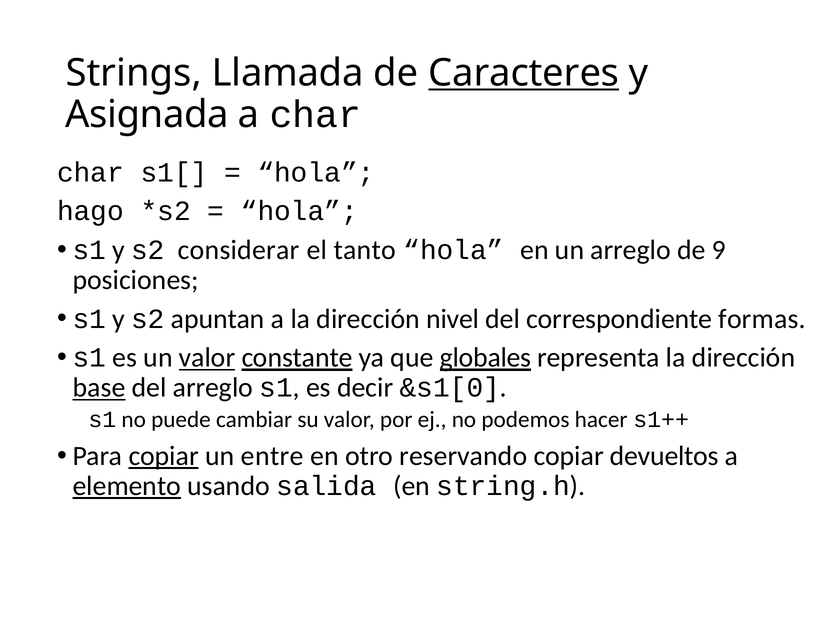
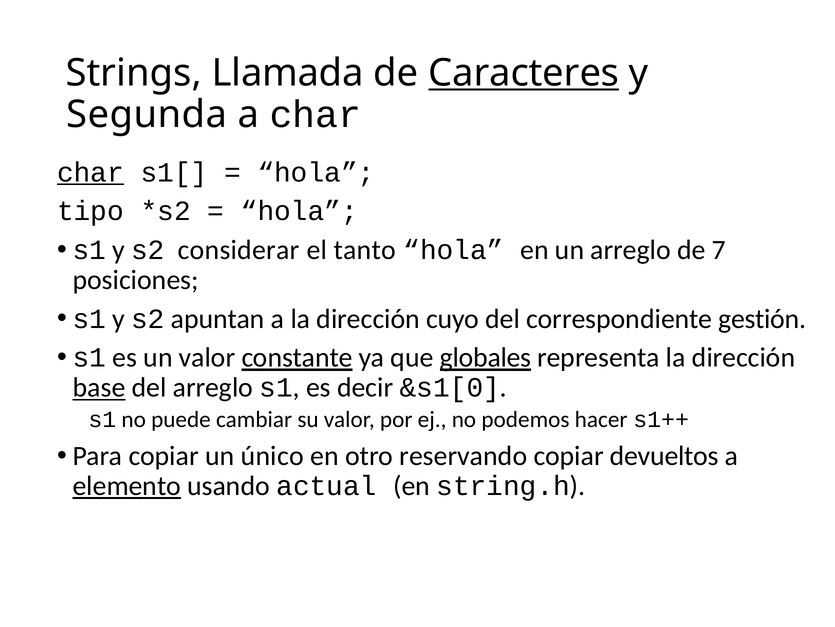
Asignada: Asignada -> Segunda
char at (90, 172) underline: none -> present
hago: hago -> tipo
9: 9 -> 7
nivel: nivel -> cuyo
formas: formas -> gestión
valor at (207, 357) underline: present -> none
copiar at (164, 455) underline: present -> none
entre: entre -> único
salida: salida -> actual
